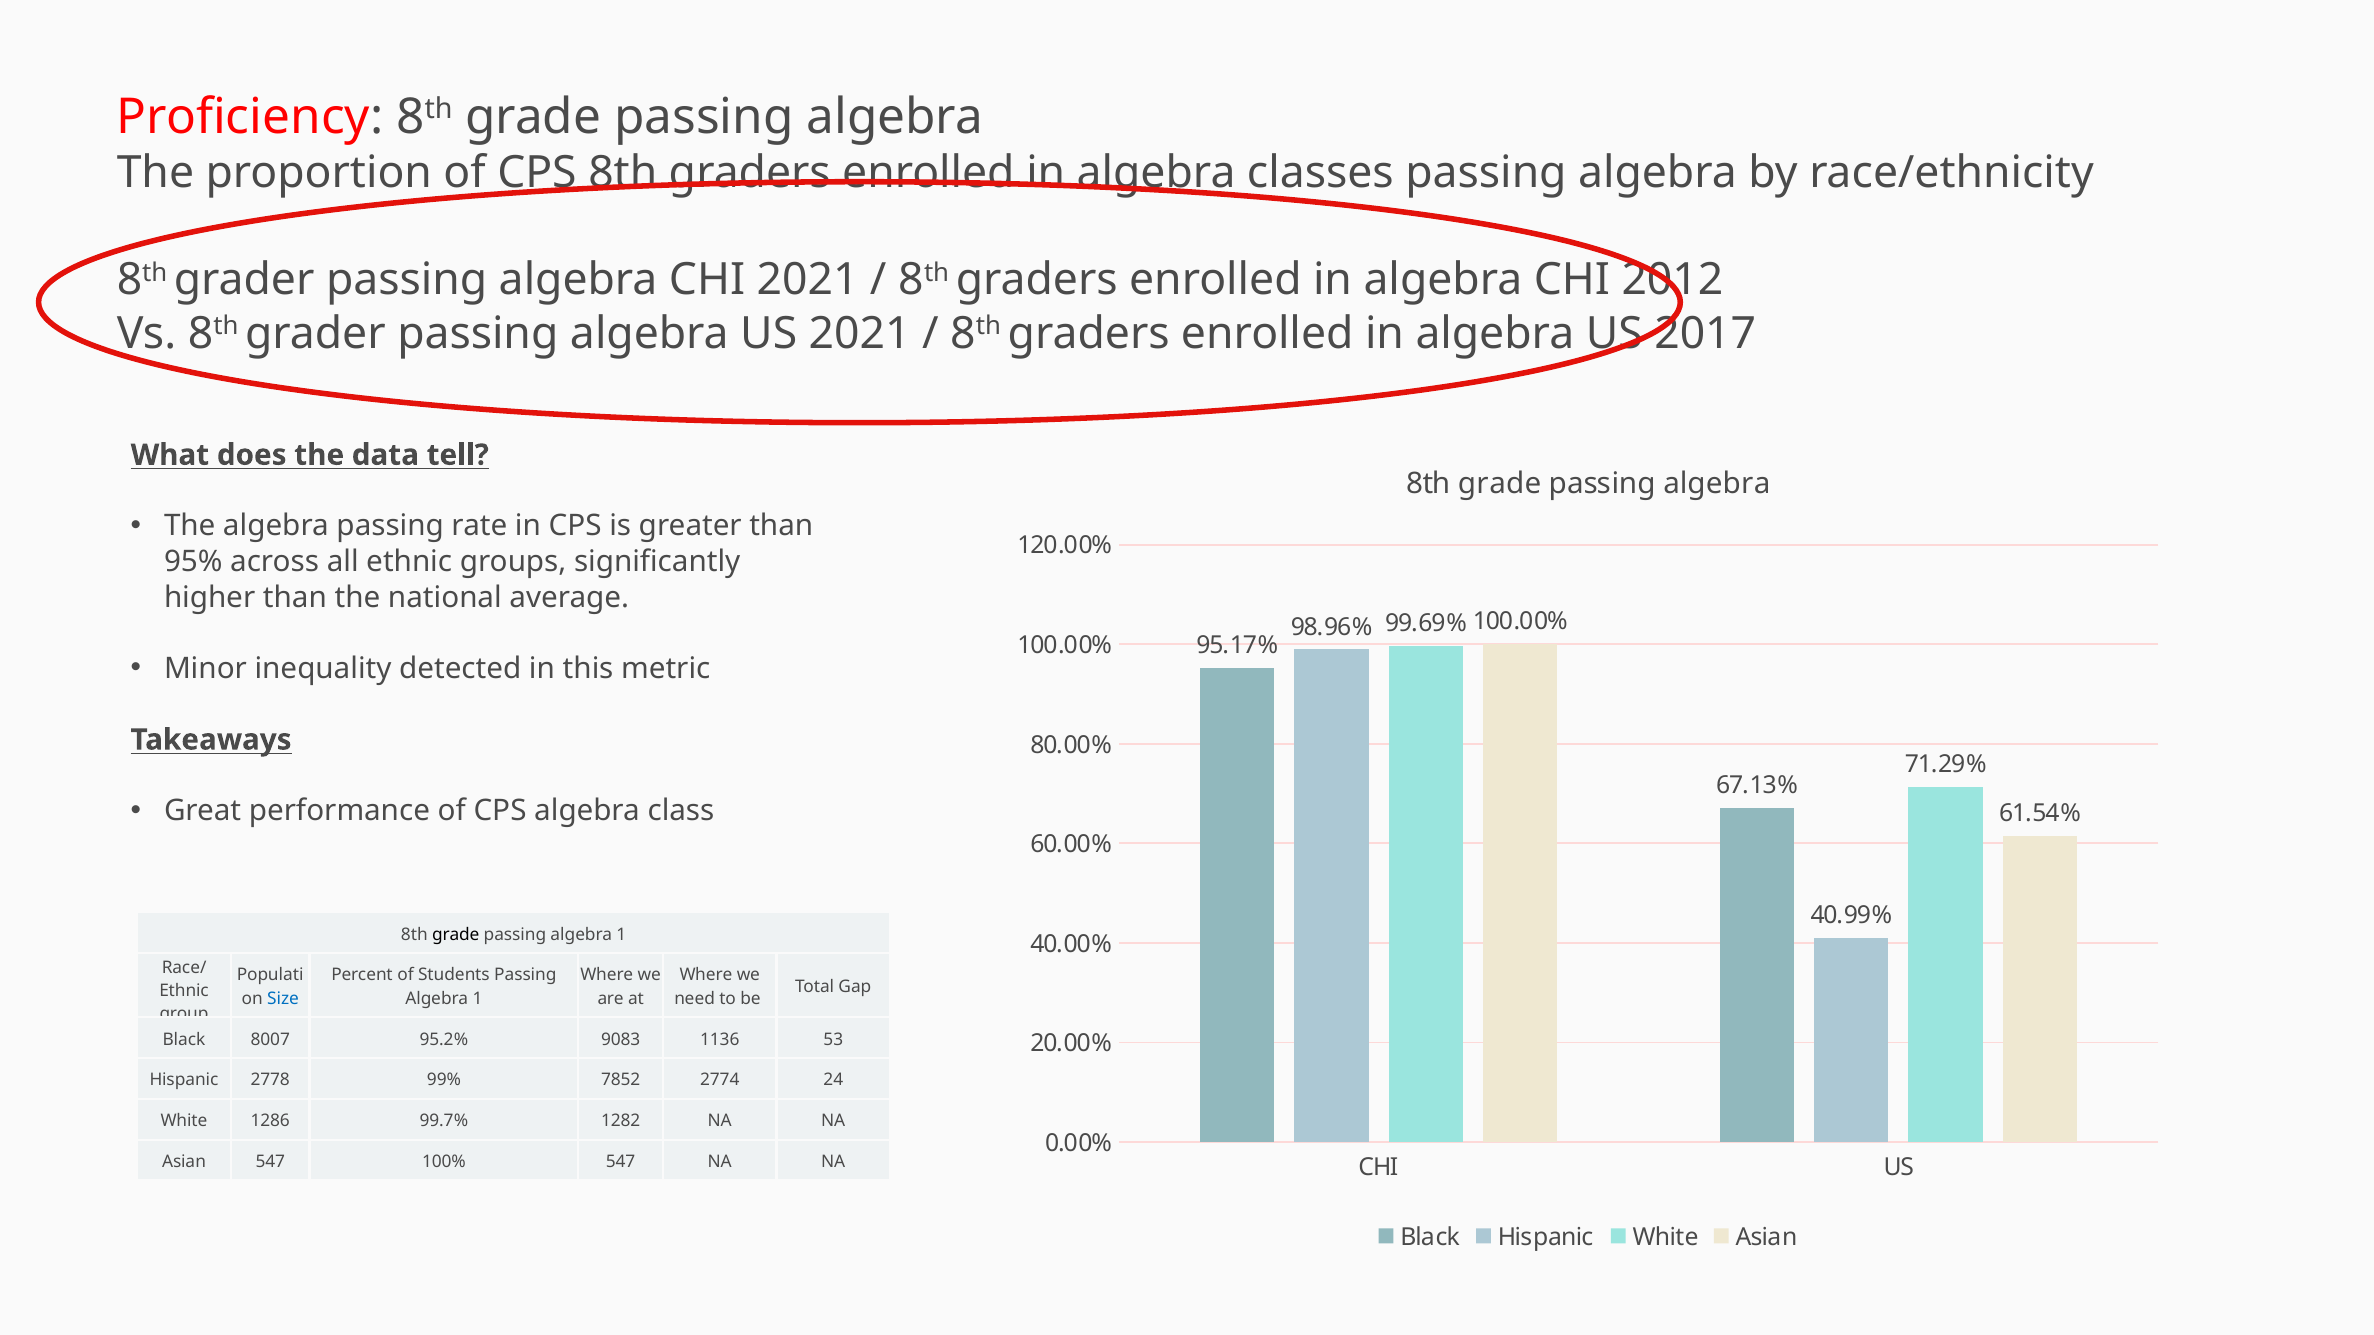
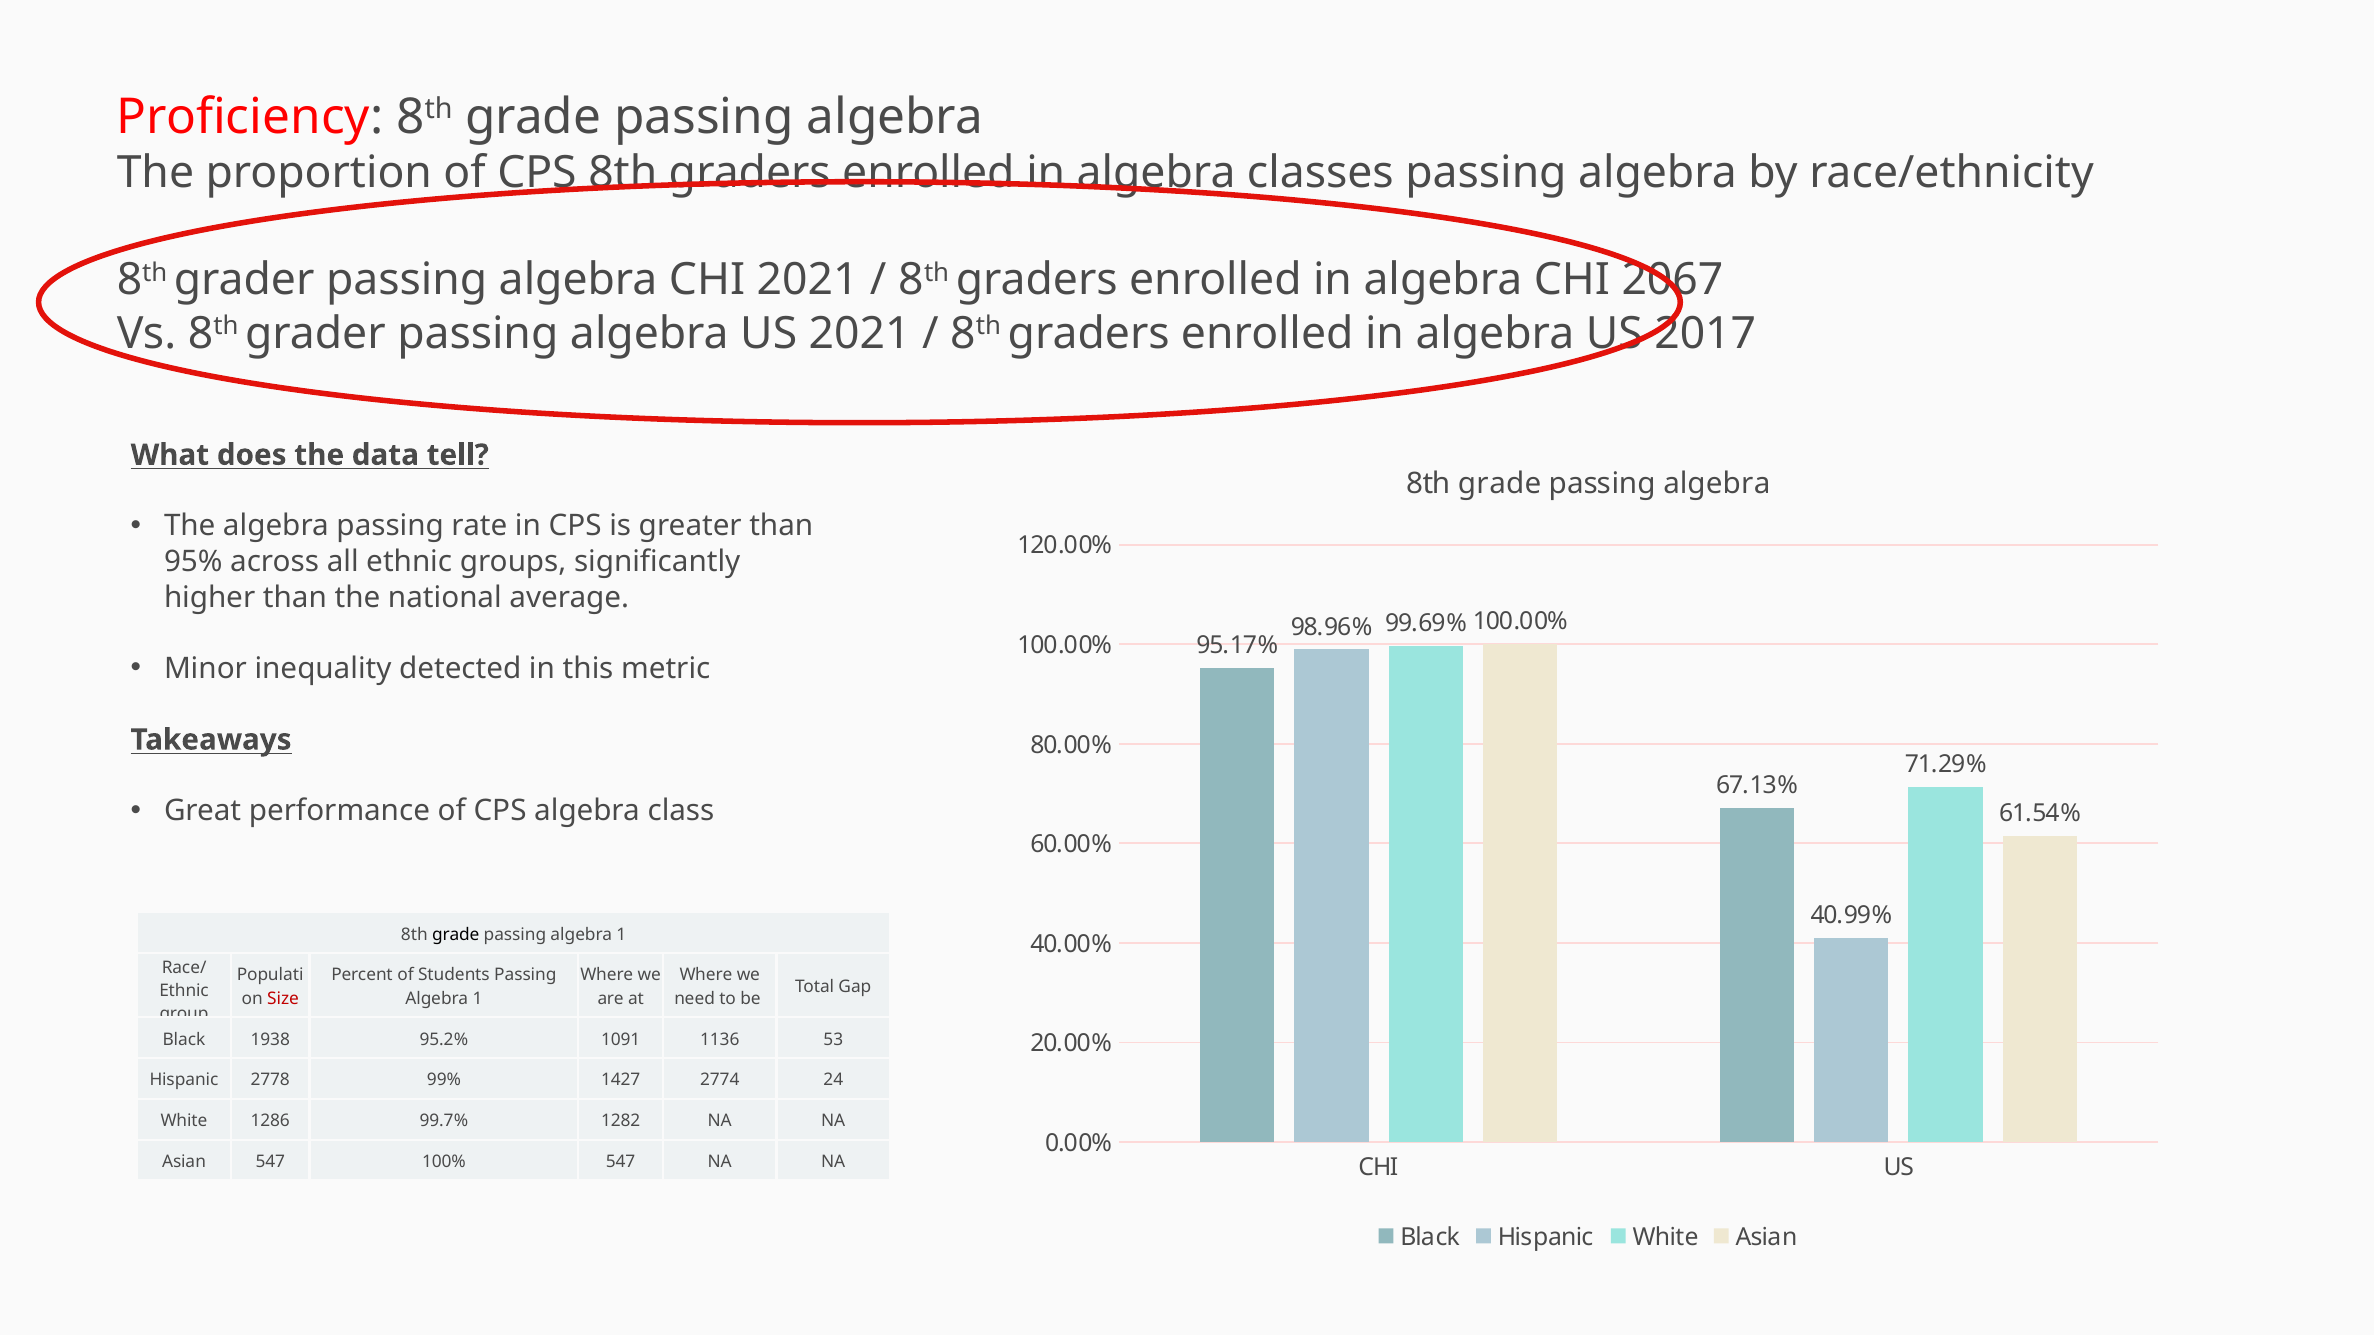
2012: 2012 -> 2067
Size colour: blue -> red
8007: 8007 -> 1938
9083: 9083 -> 1091
7852: 7852 -> 1427
